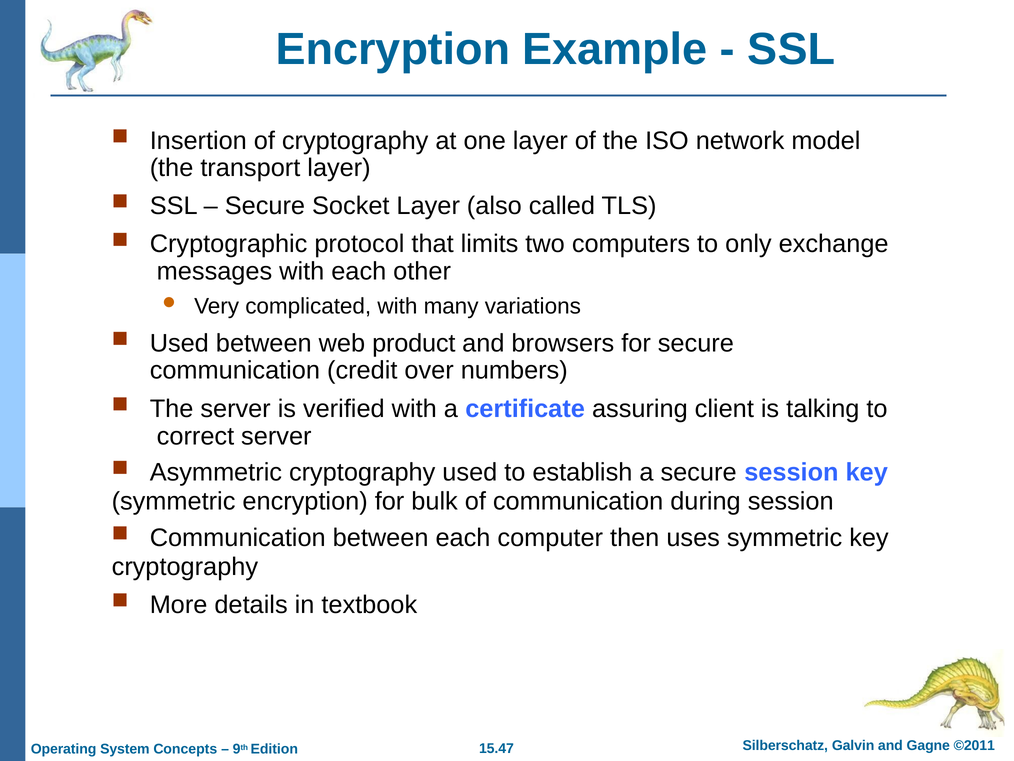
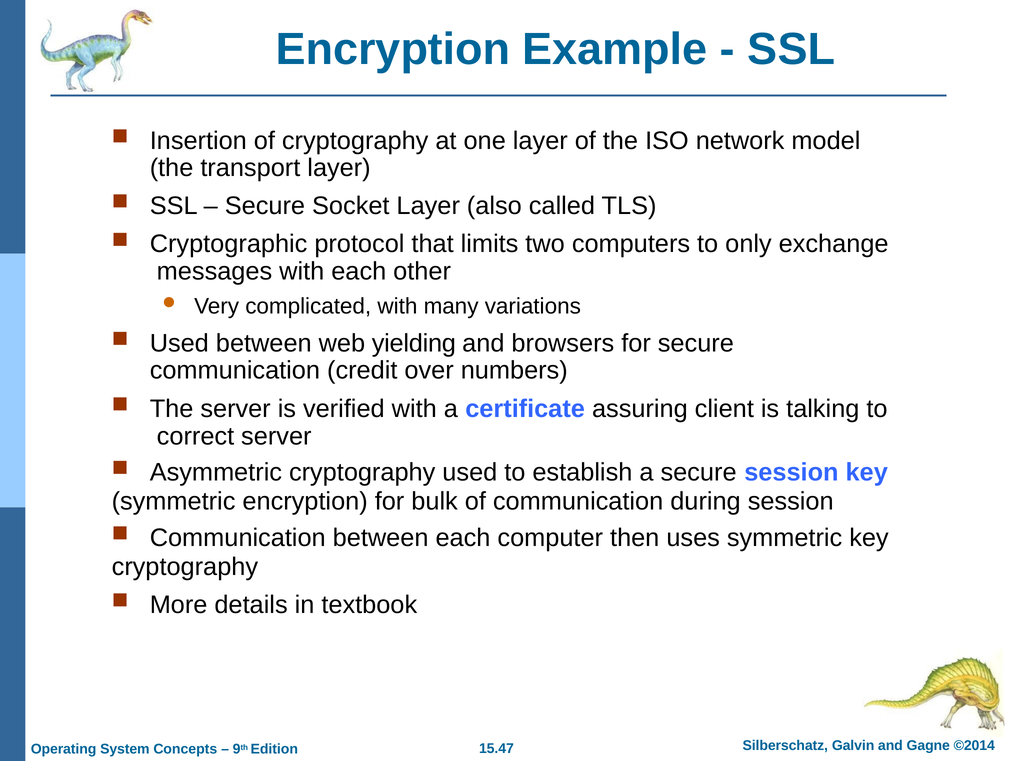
product: product -> yielding
©2011: ©2011 -> ©2014
